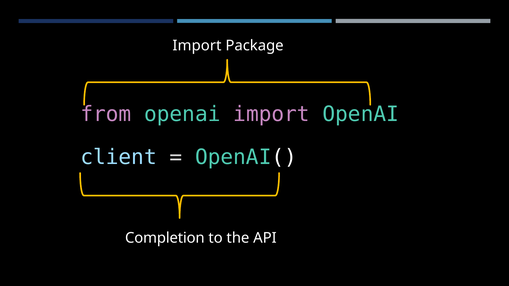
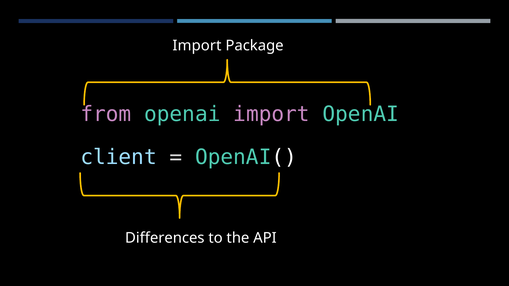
Completion: Completion -> Differences
